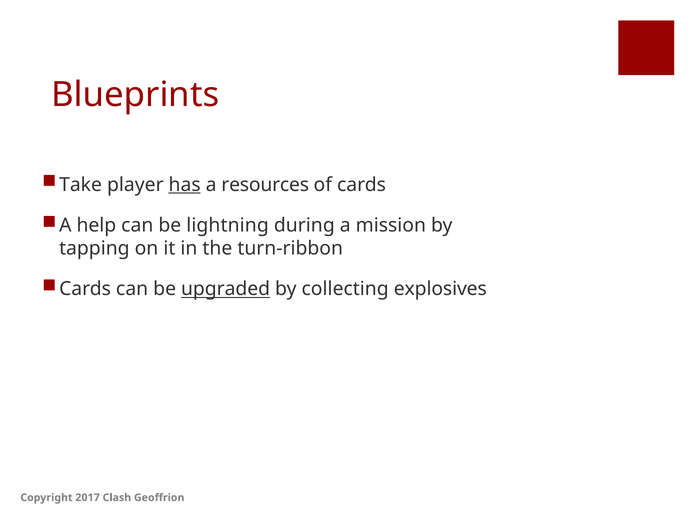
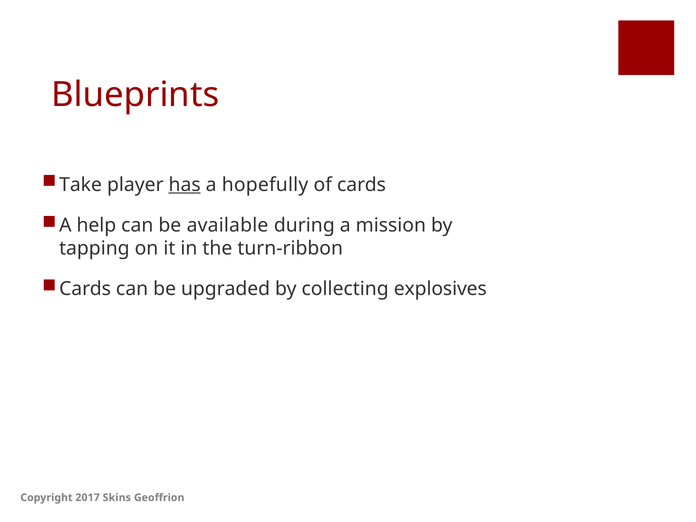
resources: resources -> hopefully
lightning: lightning -> available
upgraded underline: present -> none
Clash: Clash -> Skins
